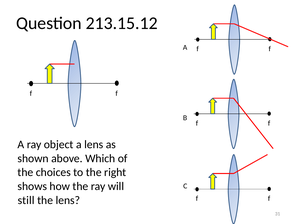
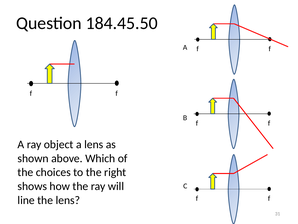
213.15.12: 213.15.12 -> 184.45.50
still: still -> line
